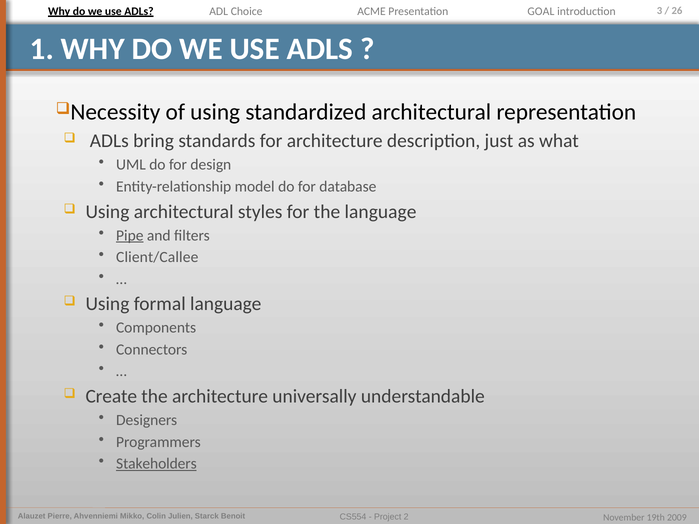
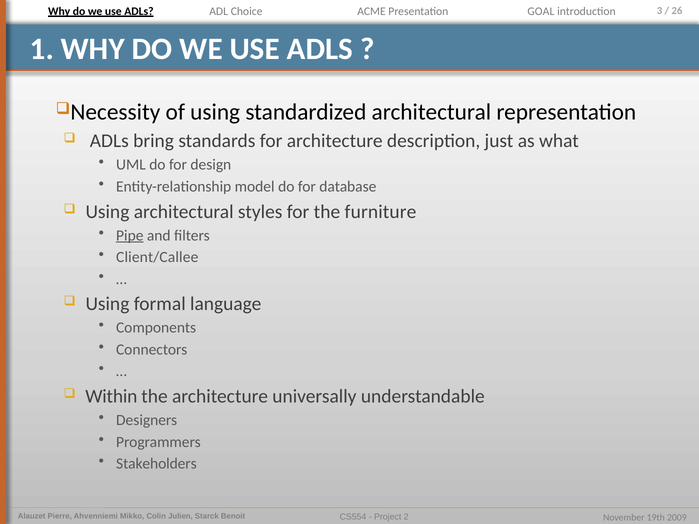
the language: language -> furniture
Create: Create -> Within
Stakeholders underline: present -> none
